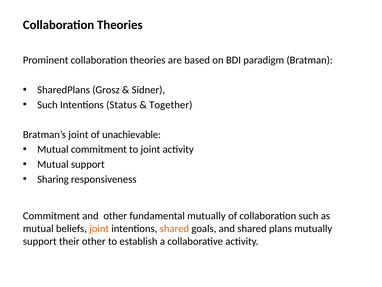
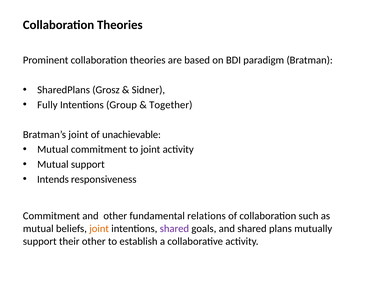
Such at (47, 105): Such -> Fully
Status: Status -> Group
Sharing: Sharing -> Intends
fundamental mutually: mutually -> relations
shared at (174, 228) colour: orange -> purple
